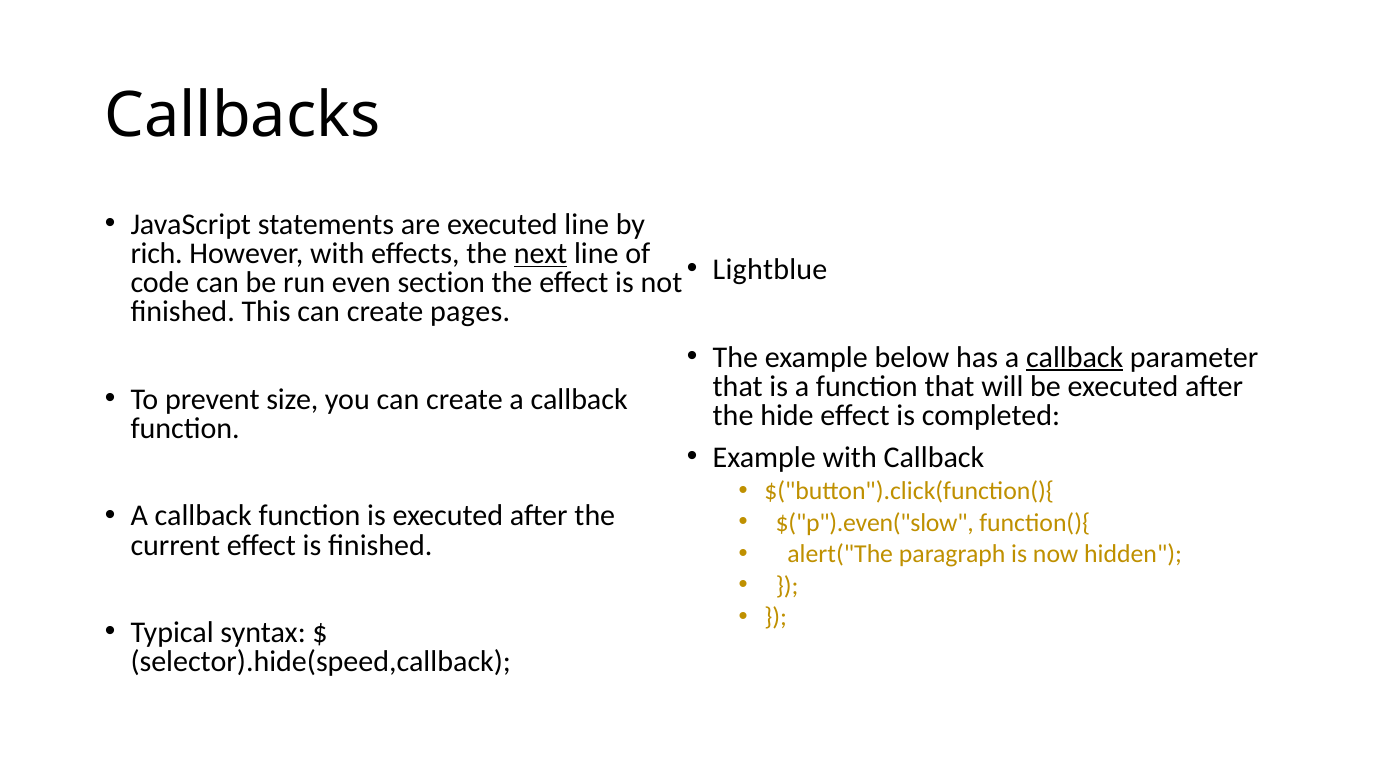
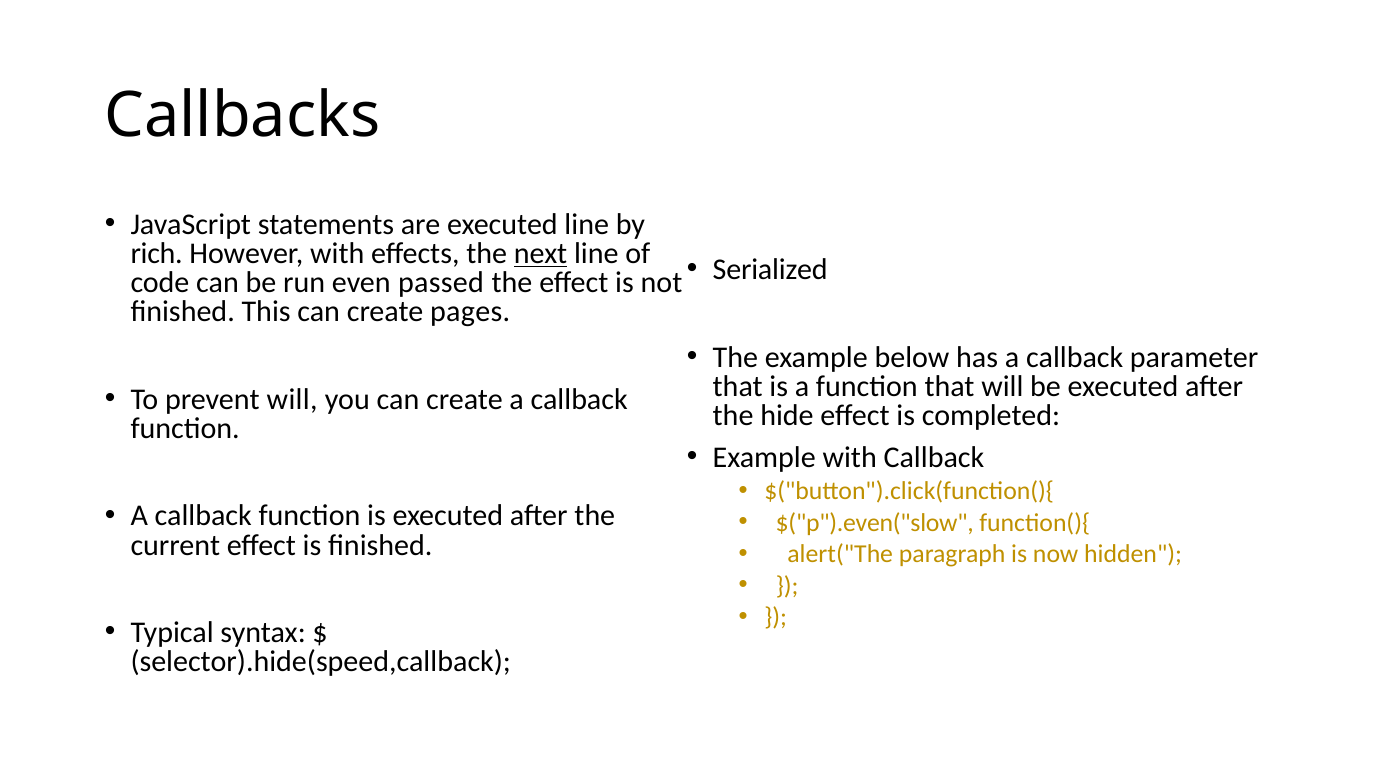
Lightblue: Lightblue -> Serialized
section: section -> passed
callback at (1075, 357) underline: present -> none
prevent size: size -> will
